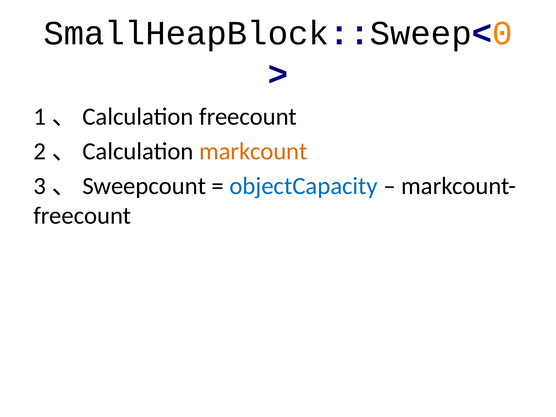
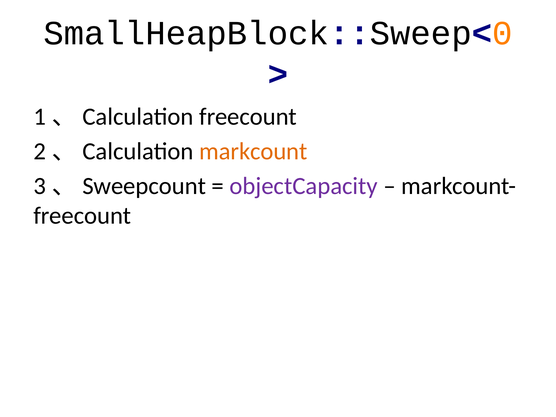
objectCapacity colour: blue -> purple
